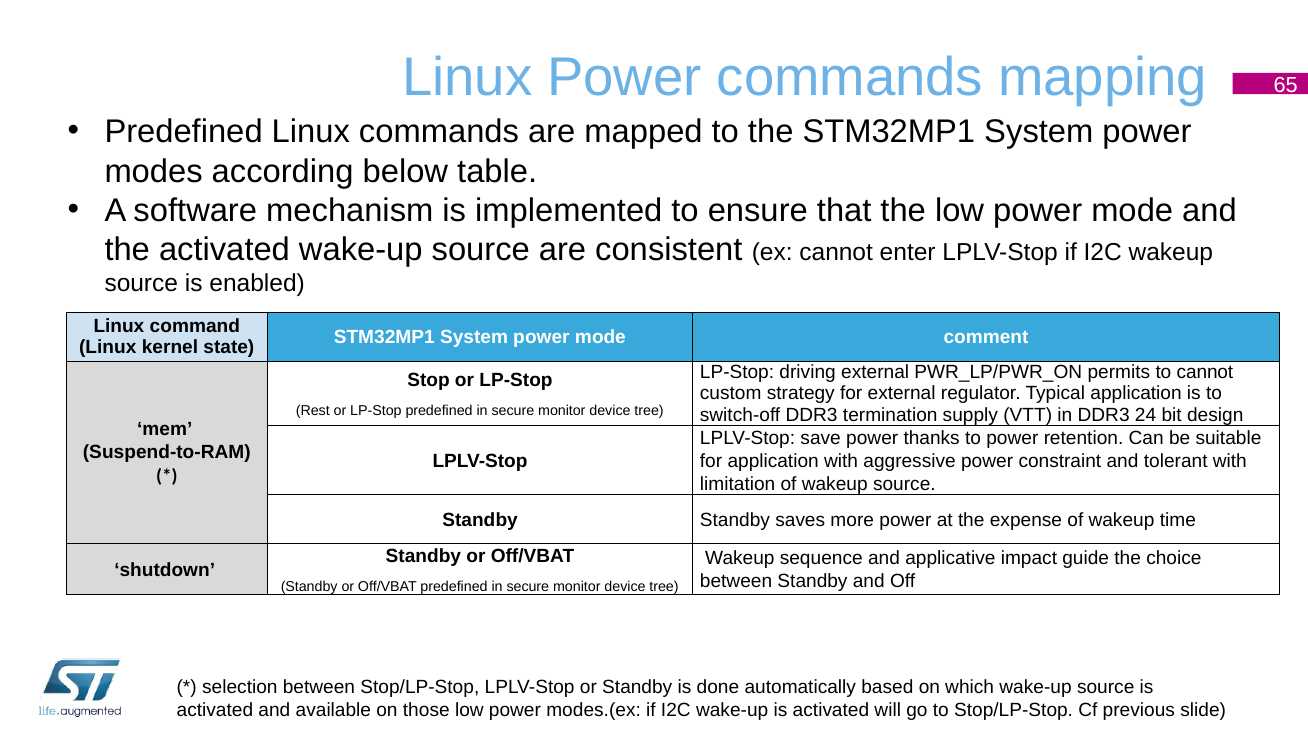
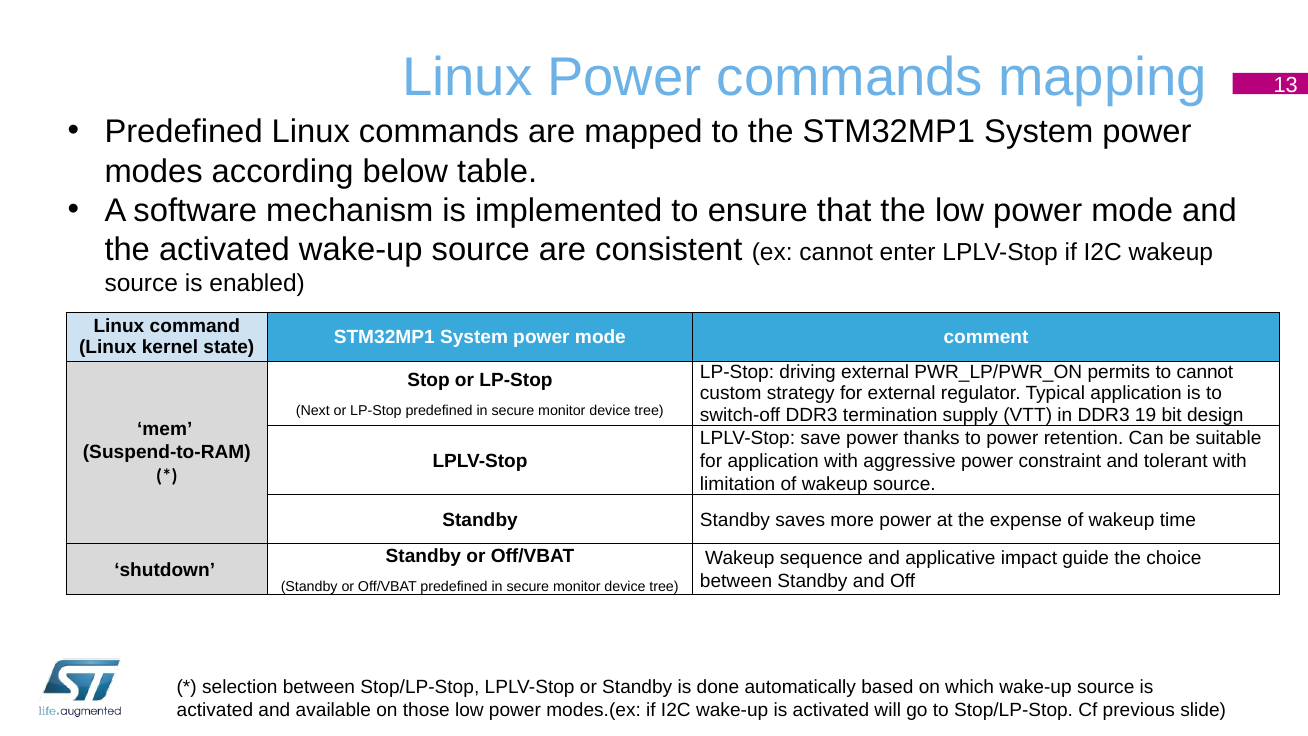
65: 65 -> 13
Rest: Rest -> Next
24: 24 -> 19
